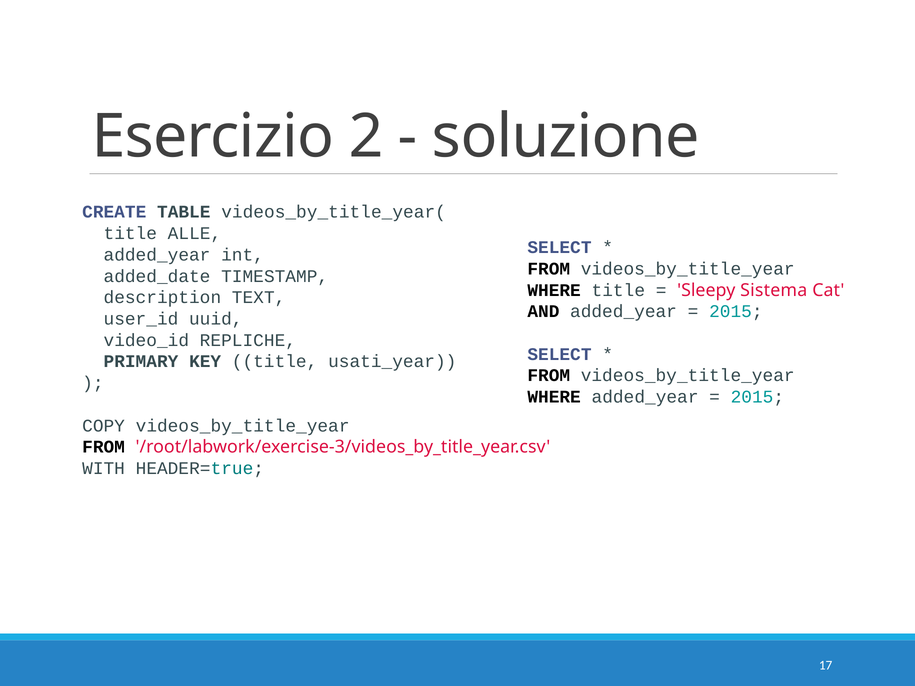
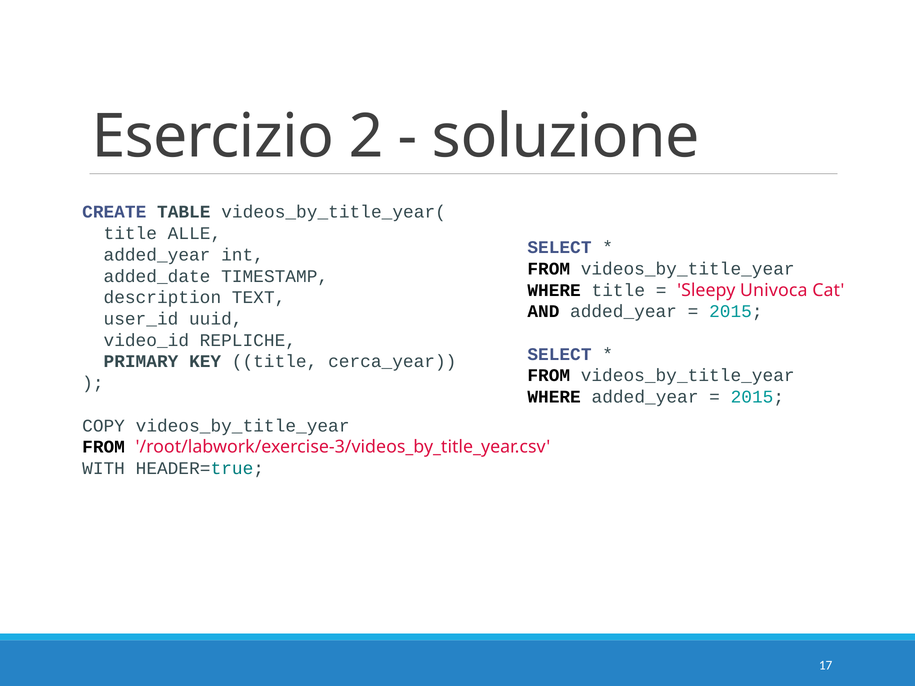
Sistema: Sistema -> Univoca
usati_year: usati_year -> cerca_year
